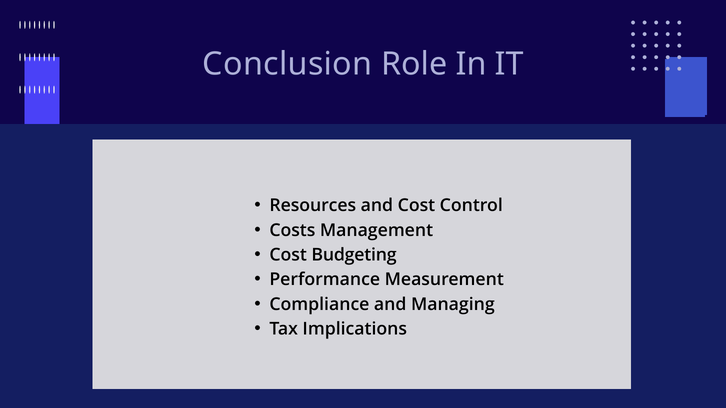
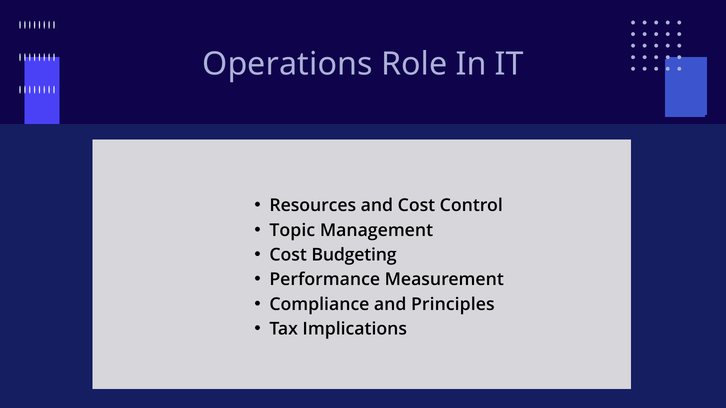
Conclusion: Conclusion -> Operations
Costs: Costs -> Topic
Managing: Managing -> Principles
